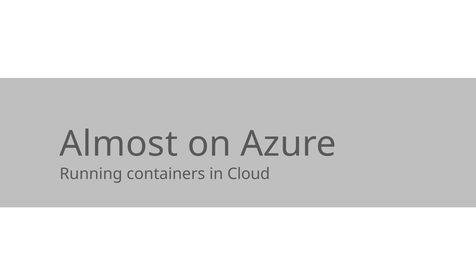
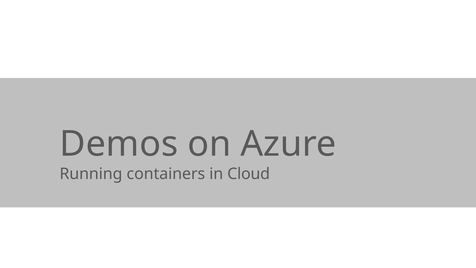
Almost: Almost -> Demos
